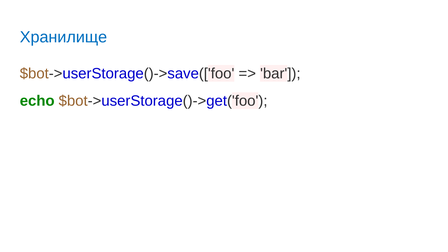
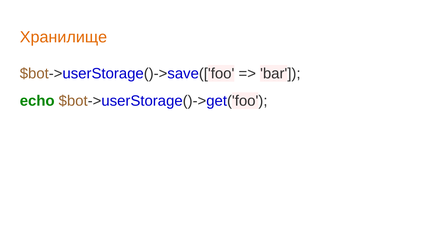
Хранилище colour: blue -> orange
